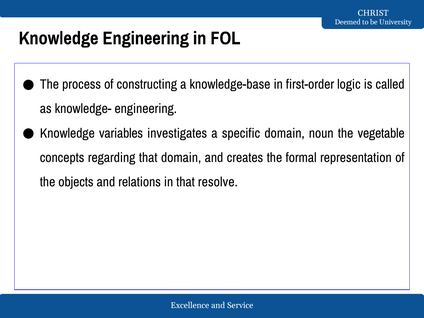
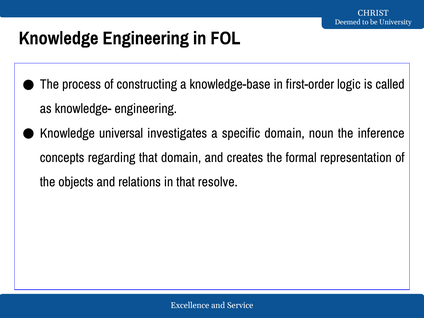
variables: variables -> universal
vegetable: vegetable -> inference
